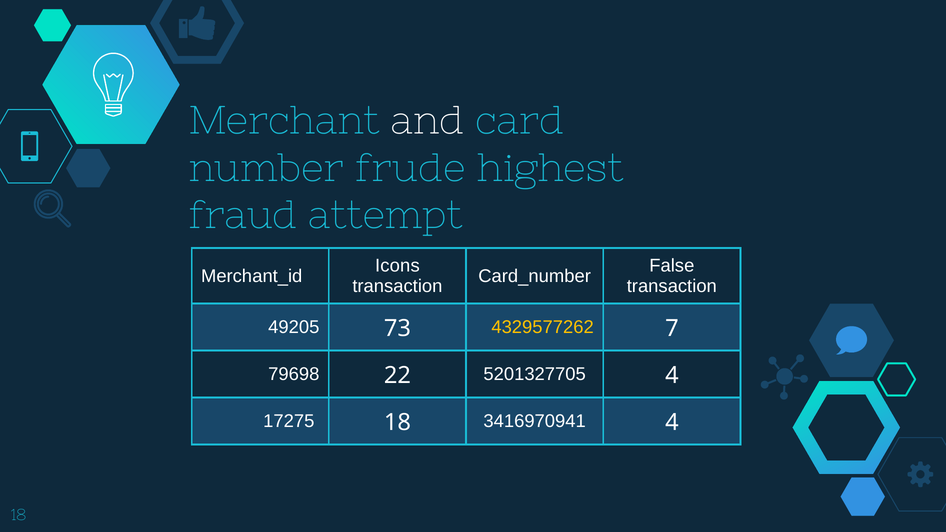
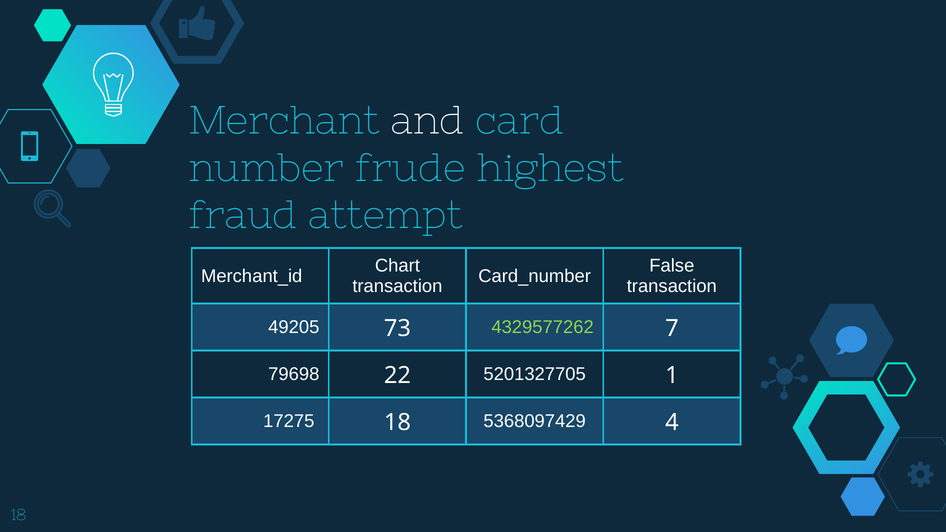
Icons: Icons -> Chart
4329577262 colour: yellow -> light green
5201327705 4: 4 -> 1
3416970941: 3416970941 -> 5368097429
